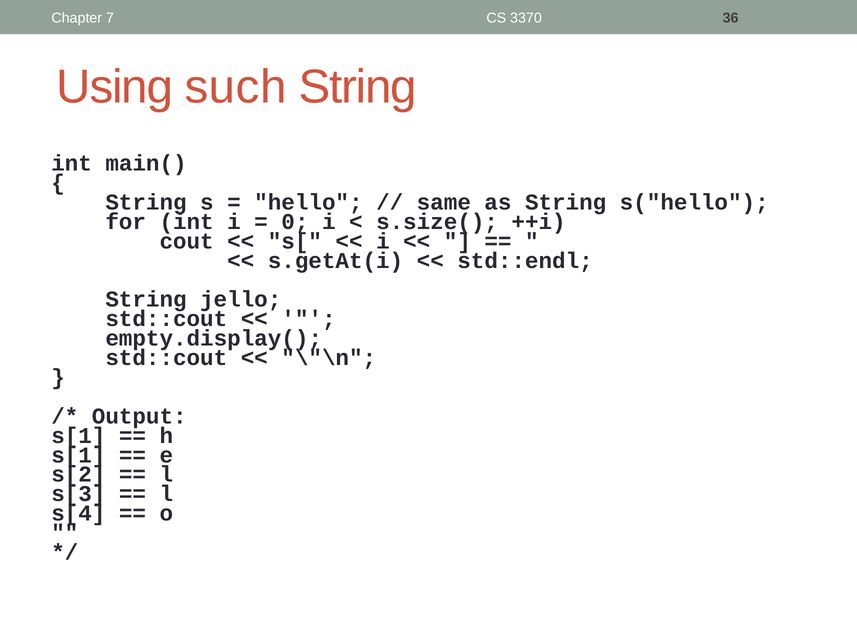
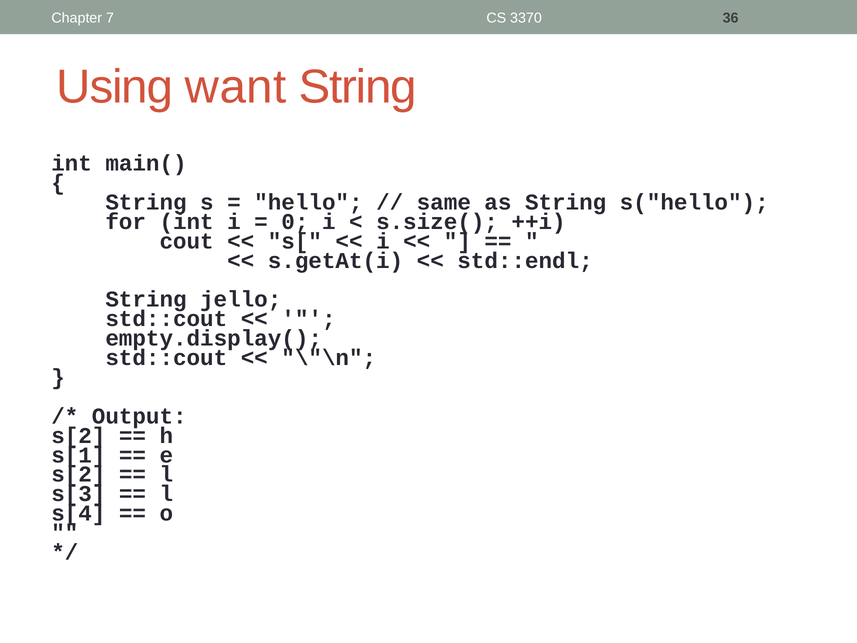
such: such -> want
s[1 at (78, 435): s[1 -> s[2
